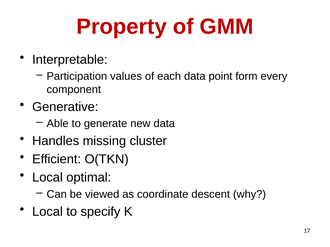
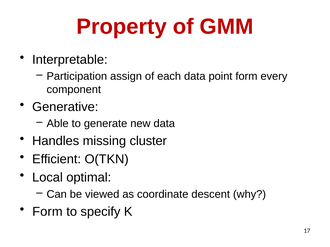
values: values -> assign
Local at (47, 212): Local -> Form
